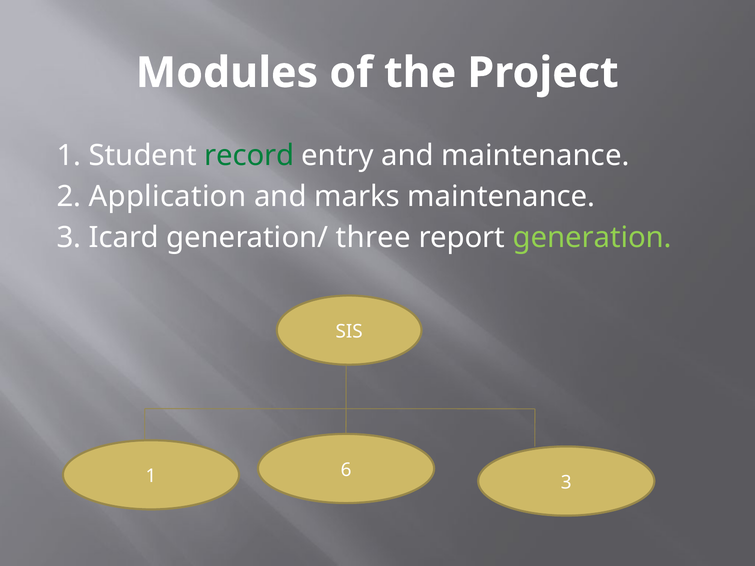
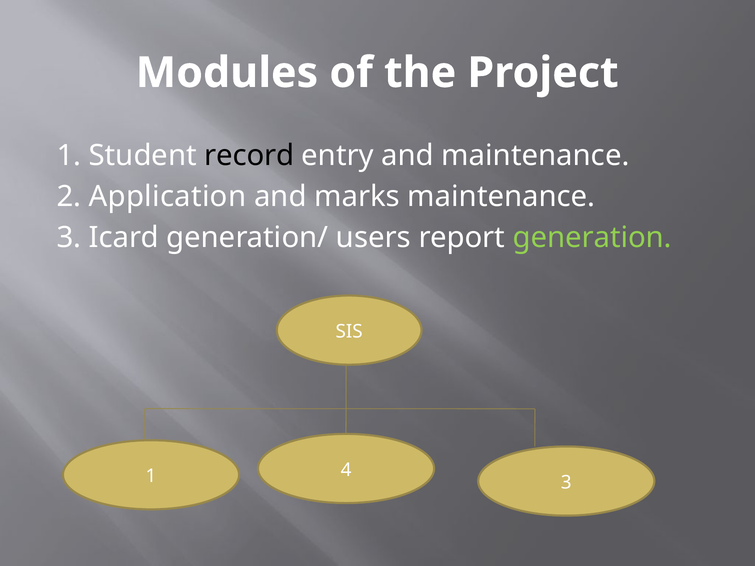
record colour: green -> black
three: three -> users
6: 6 -> 4
